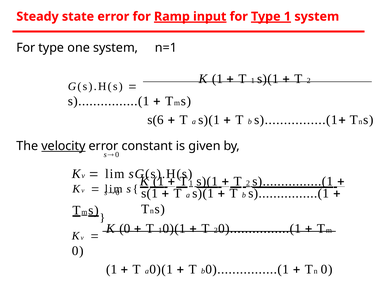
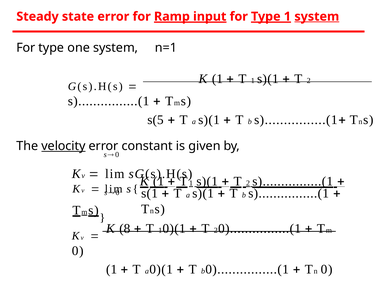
system at (317, 16) underline: none -> present
s(6: s(6 -> s(5
K 0: 0 -> 8
